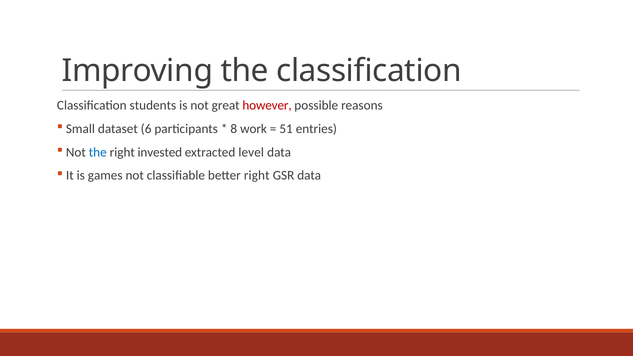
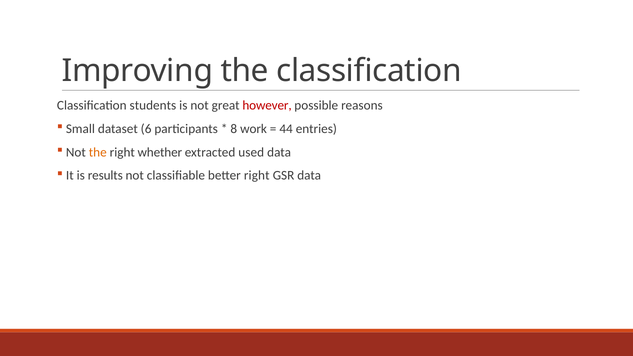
51: 51 -> 44
the at (98, 152) colour: blue -> orange
invested: invested -> whether
level: level -> used
games: games -> results
